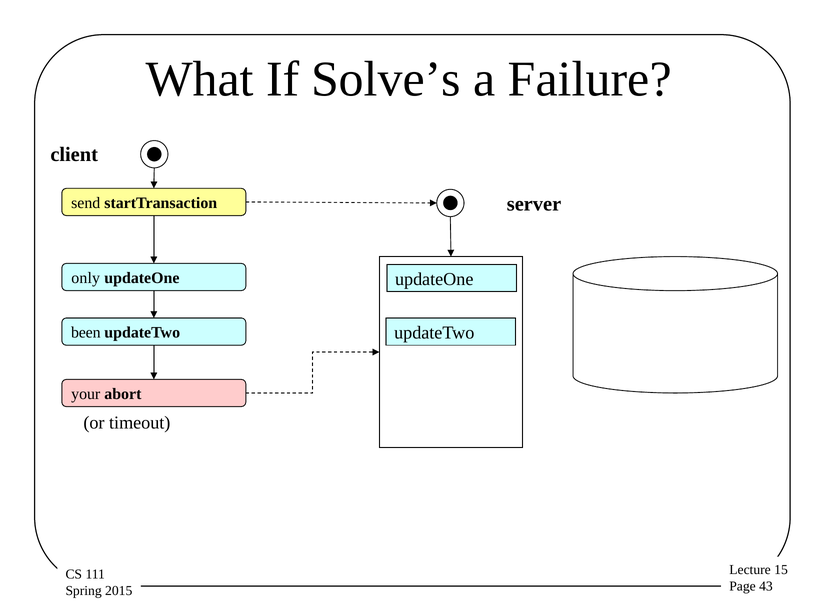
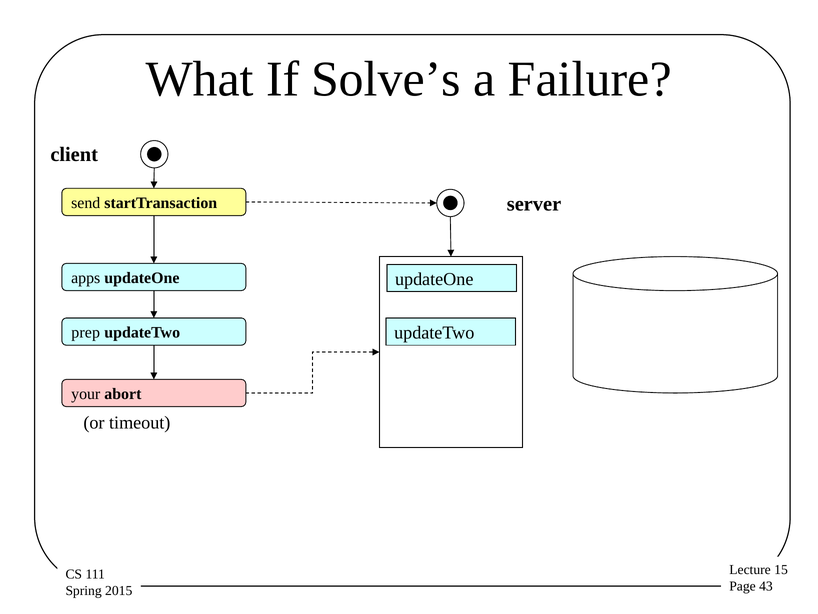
only: only -> apps
been: been -> prep
